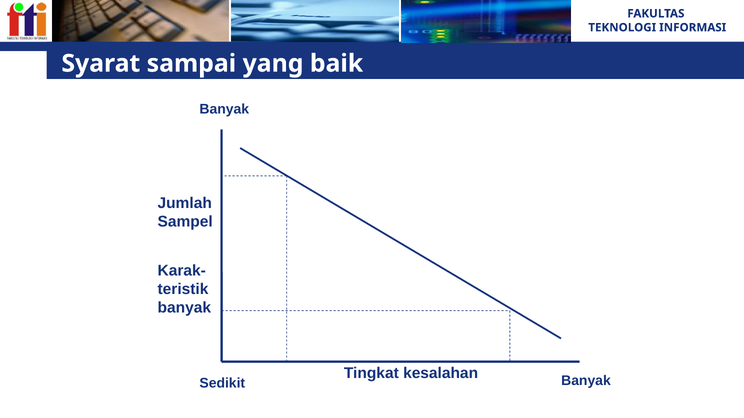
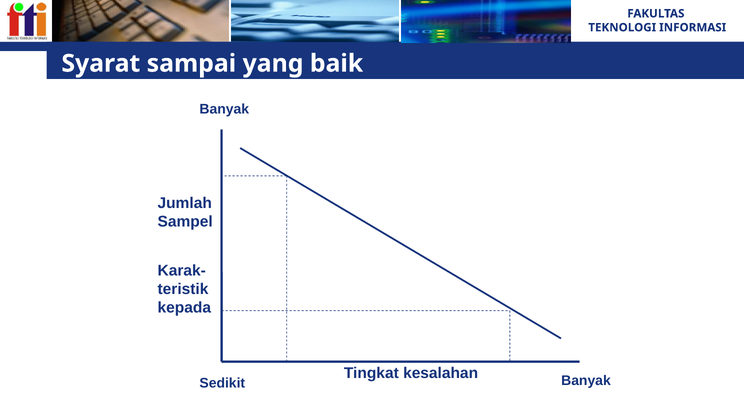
banyak at (184, 308): banyak -> kepada
